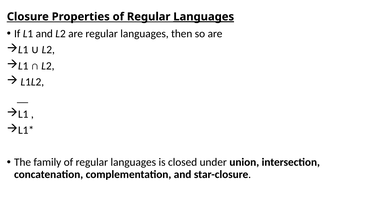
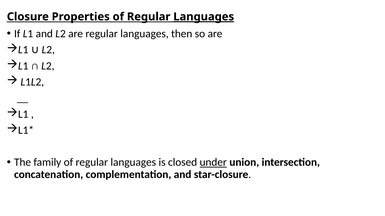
under underline: none -> present
